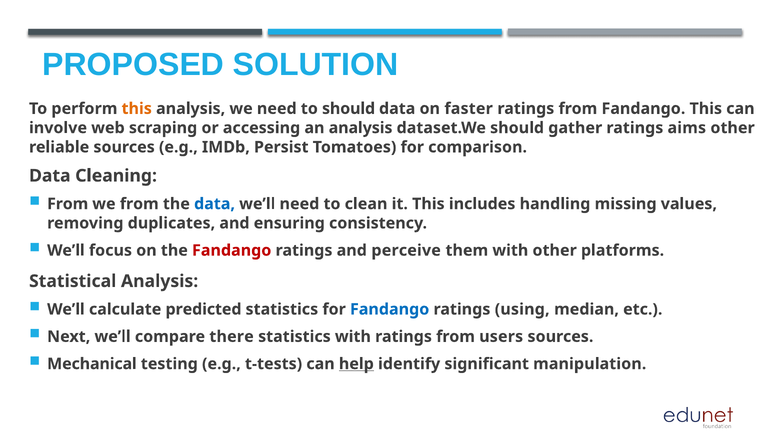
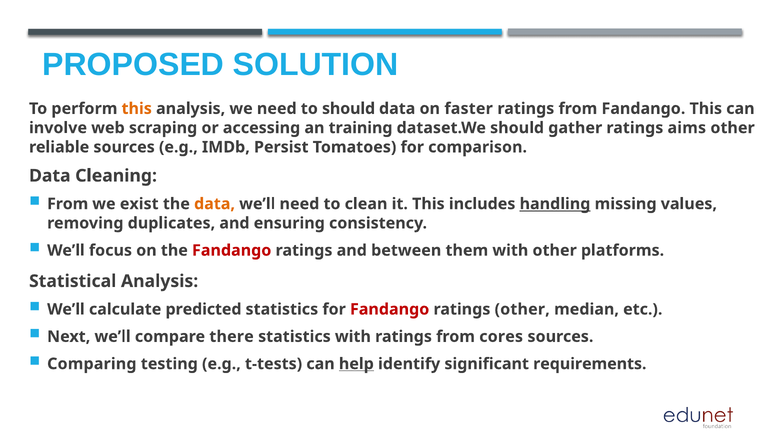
an analysis: analysis -> training
we from: from -> exist
data at (215, 204) colour: blue -> orange
handling underline: none -> present
perceive: perceive -> between
Fandango at (390, 309) colour: blue -> red
ratings using: using -> other
users: users -> cores
Mechanical: Mechanical -> Comparing
manipulation: manipulation -> requirements
